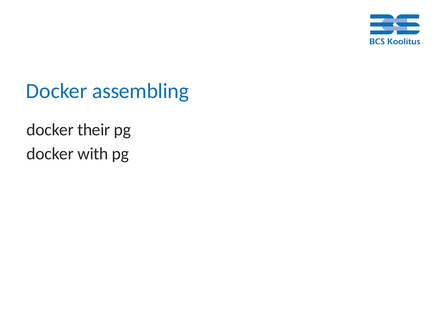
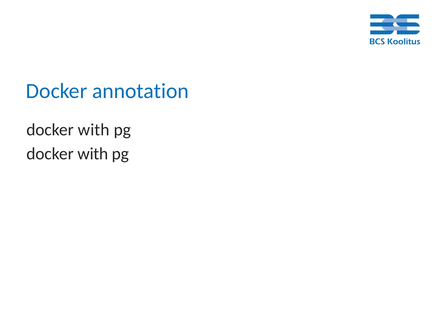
assembling: assembling -> annotation
their at (94, 130): their -> with
